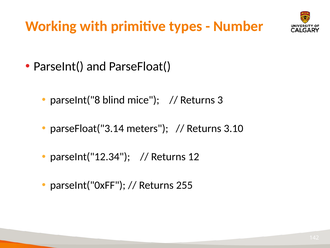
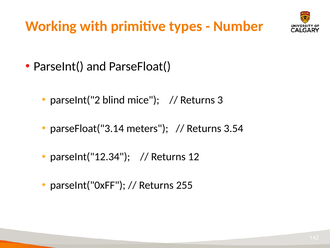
parseInt("8: parseInt("8 -> parseInt("2
3.10: 3.10 -> 3.54
